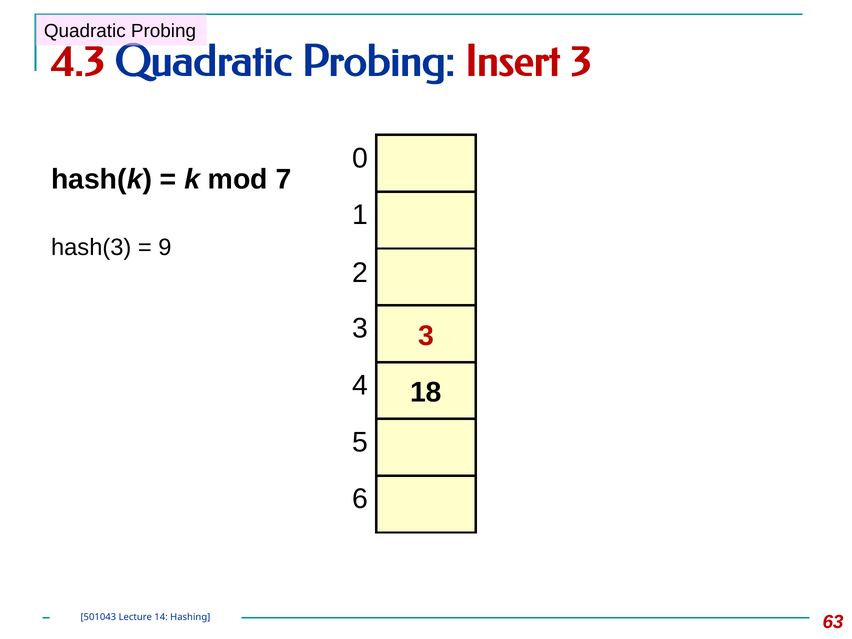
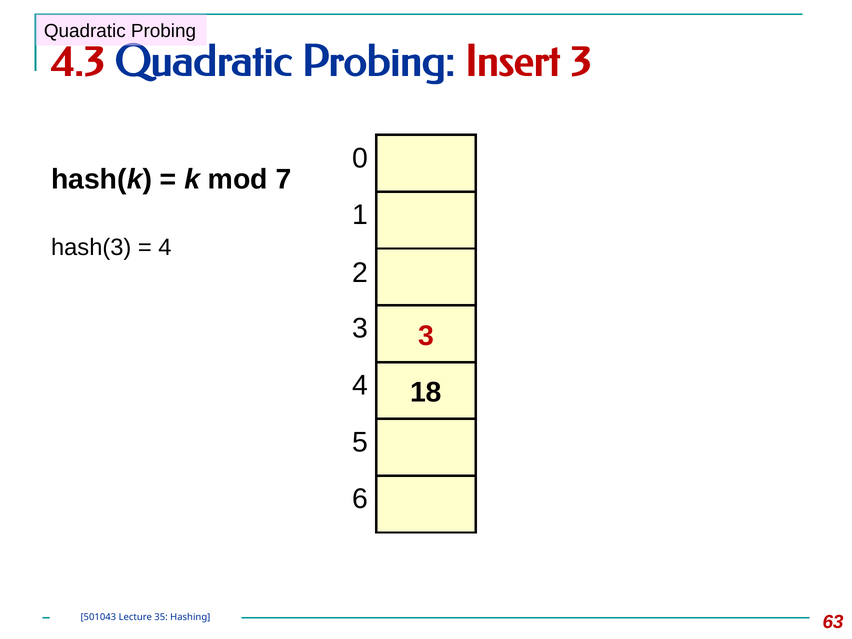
9 at (165, 247): 9 -> 4
14: 14 -> 35
